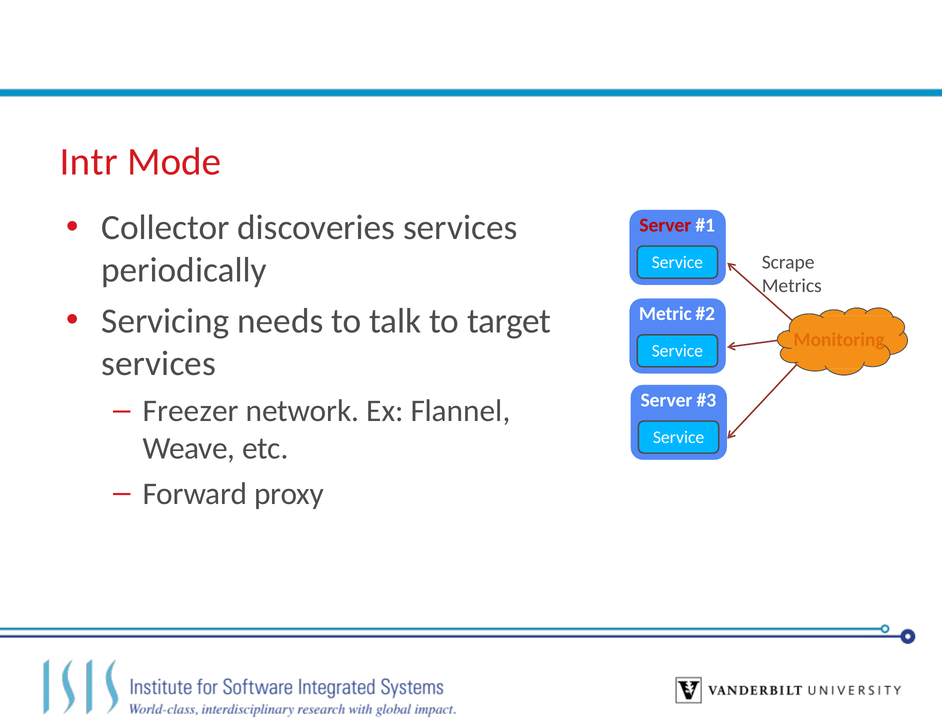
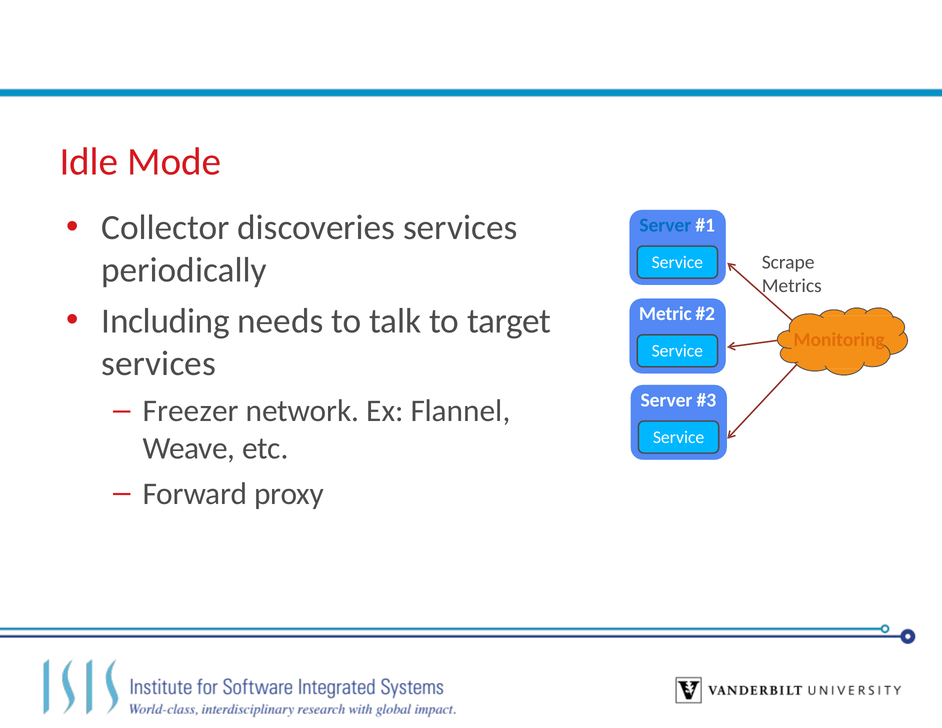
Intr: Intr -> Idle
Server at (665, 225) colour: red -> blue
Servicing: Servicing -> Including
